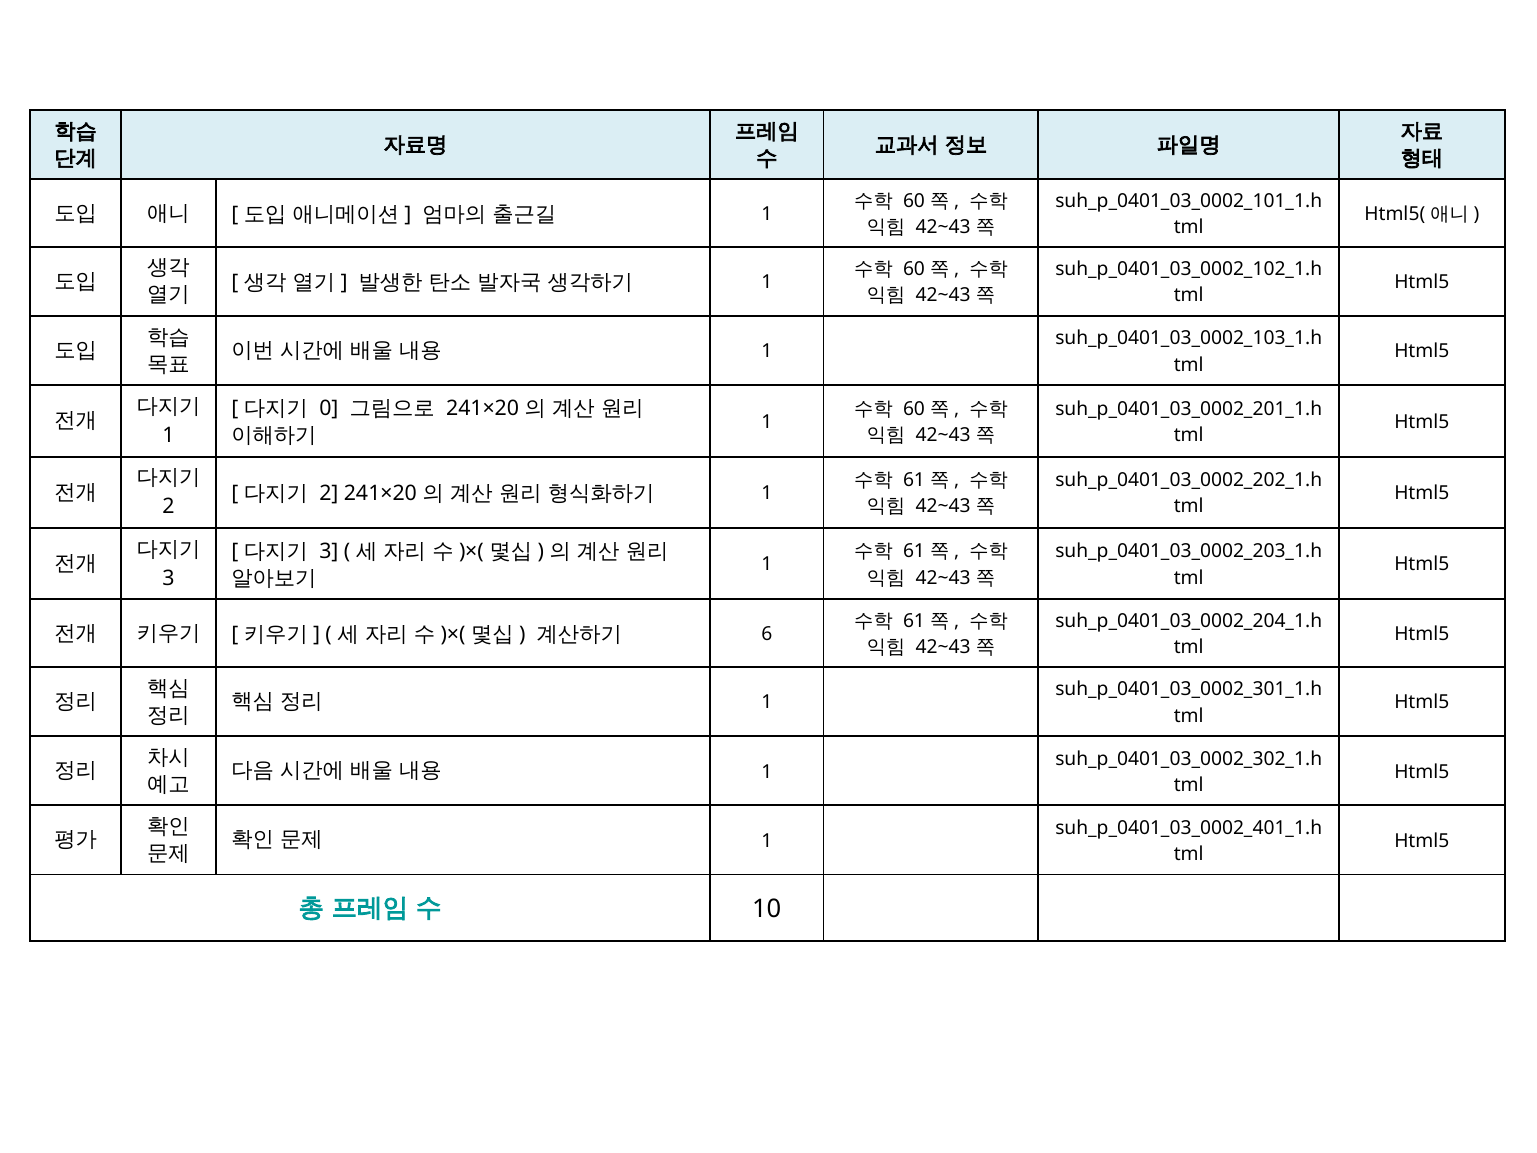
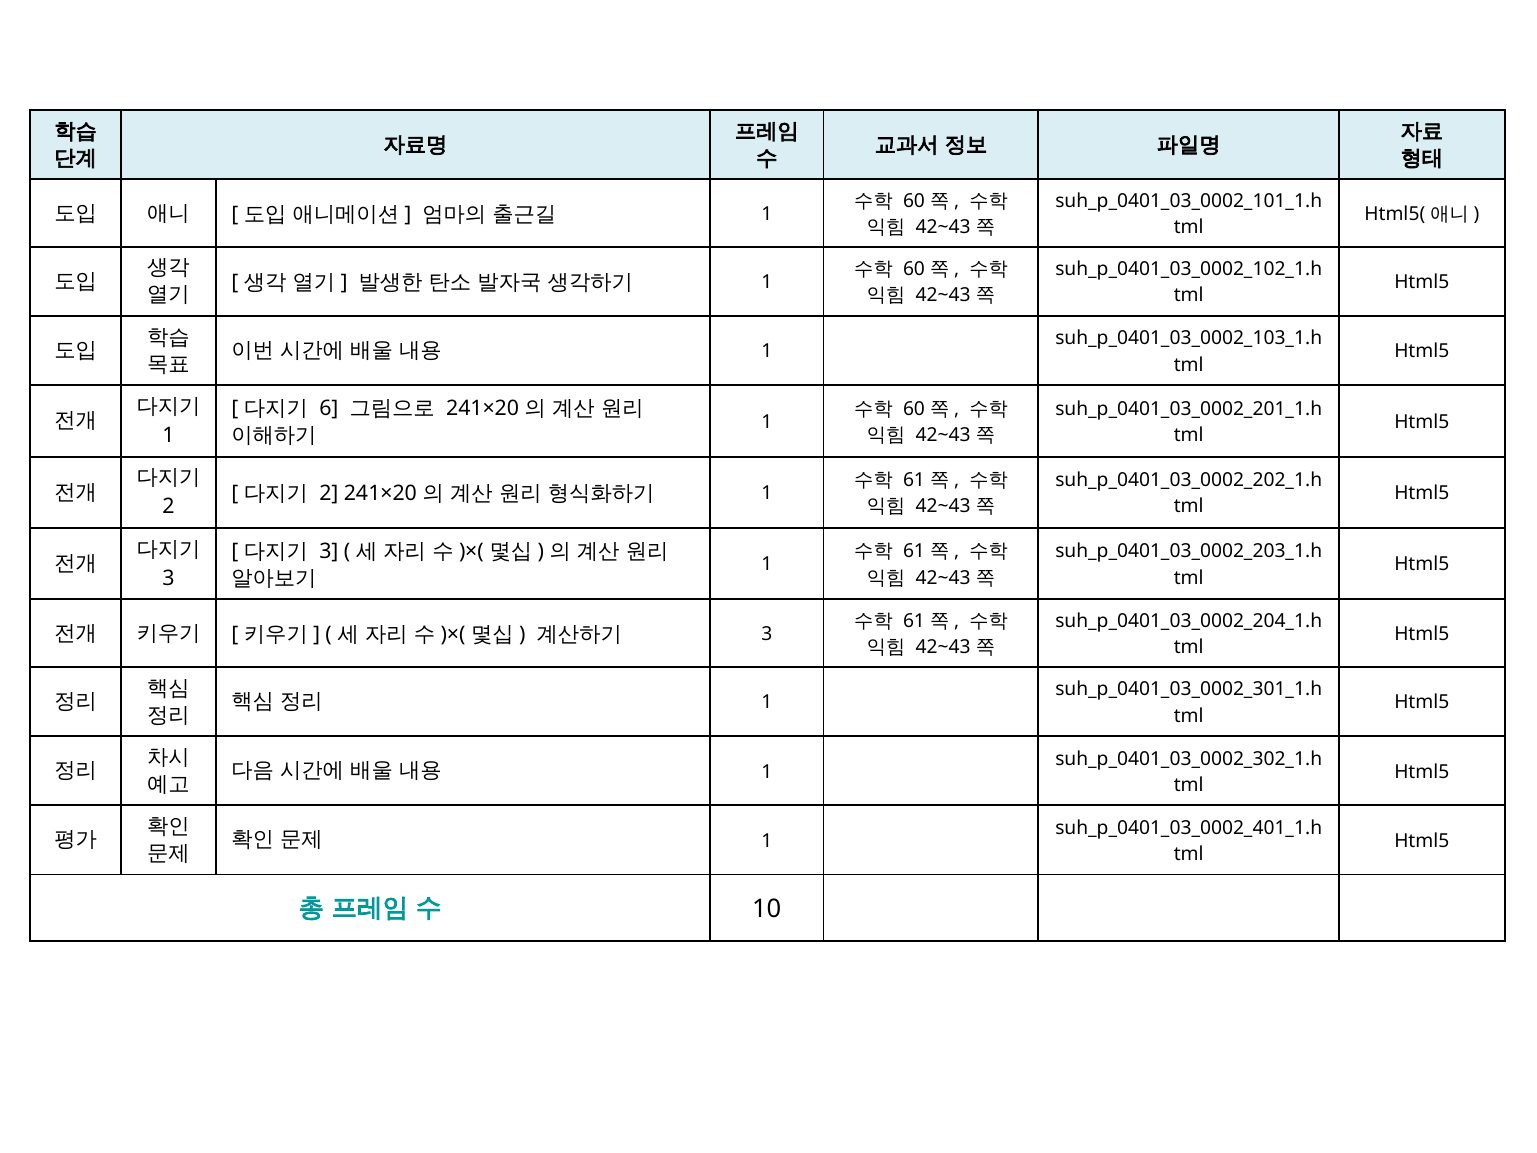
0: 0 -> 6
6 at (767, 634): 6 -> 3
